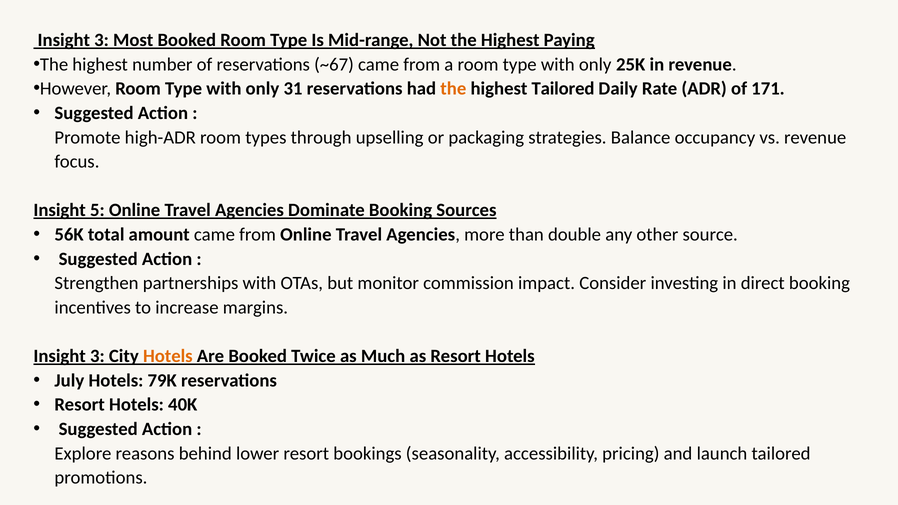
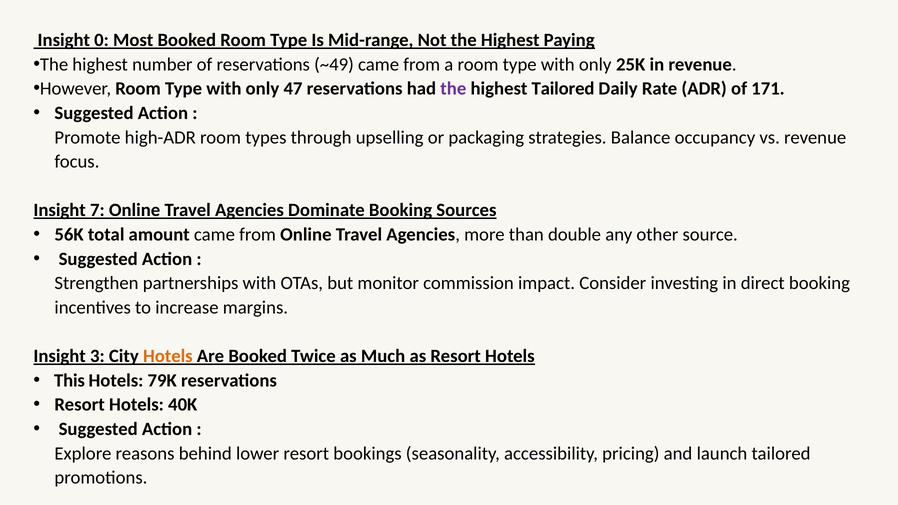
3 at (101, 40): 3 -> 0
~67: ~67 -> ~49
31: 31 -> 47
the at (453, 89) colour: orange -> purple
5: 5 -> 7
July: July -> This
